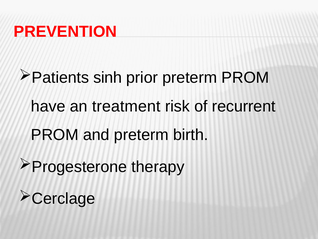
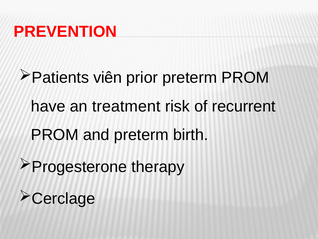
sinh: sinh -> viên
